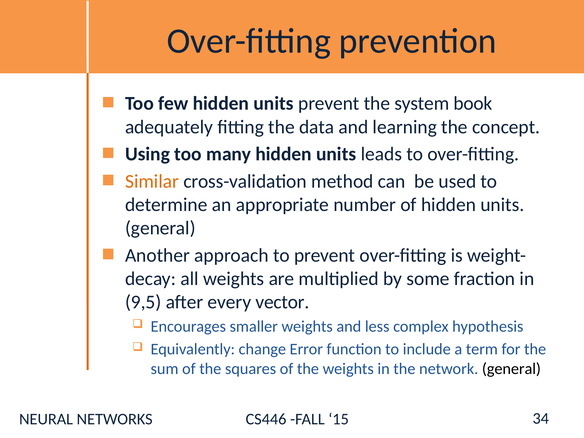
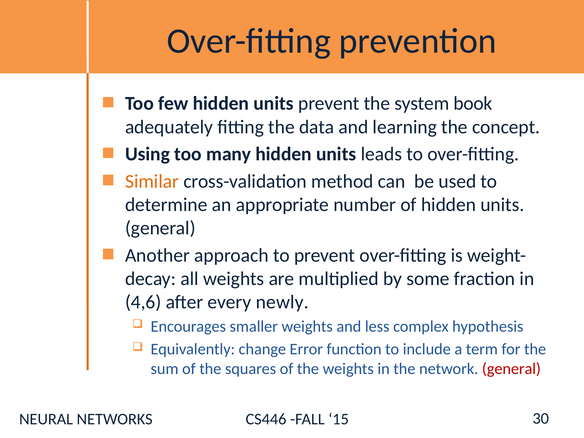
9,5: 9,5 -> 4,6
vector: vector -> newly
general at (511, 369) colour: black -> red
34: 34 -> 30
